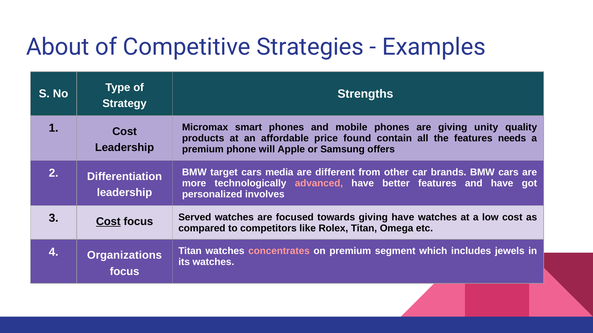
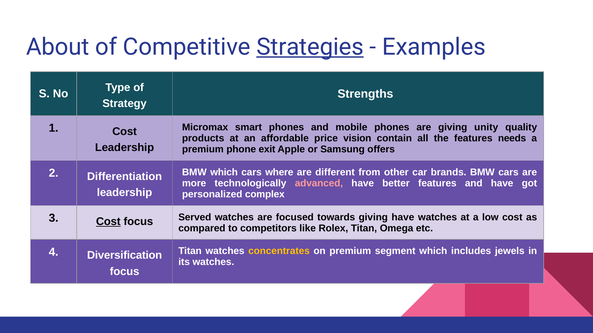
Strategies underline: none -> present
found: found -> vision
will: will -> exit
BMW target: target -> which
media: media -> where
involves: involves -> complex
concentrates colour: pink -> yellow
Organizations: Organizations -> Diversification
